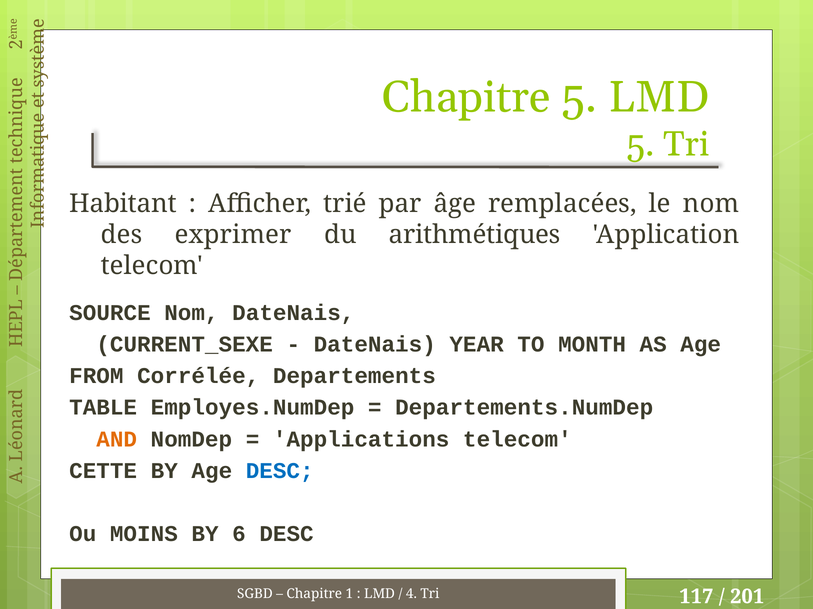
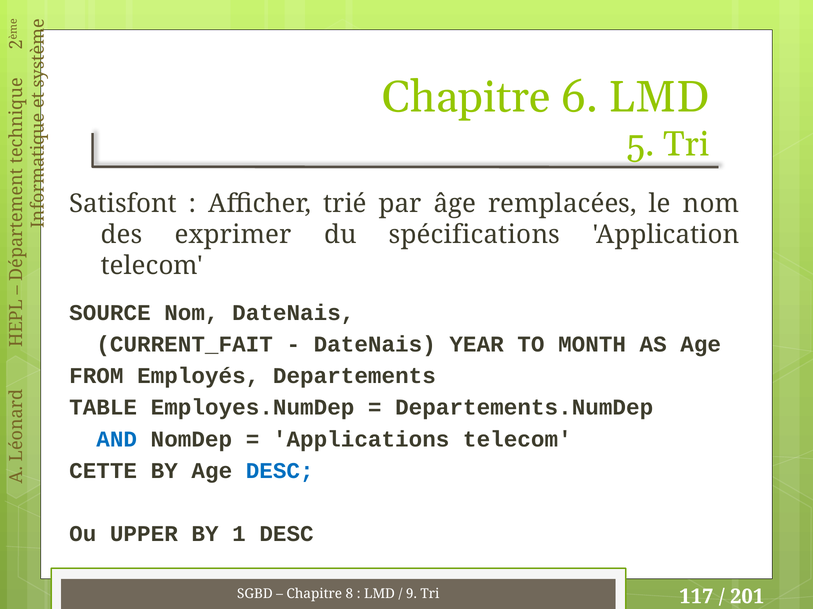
Chapitre 5: 5 -> 6
Habitant: Habitant -> Satisfont
arithmétiques: arithmétiques -> spécifications
CURRENT_SEXE: CURRENT_SEXE -> CURRENT_FAIT
Corrélée: Corrélée -> Employés
AND colour: orange -> blue
MOINS: MOINS -> UPPER
6: 6 -> 1
1: 1 -> 8
4: 4 -> 9
